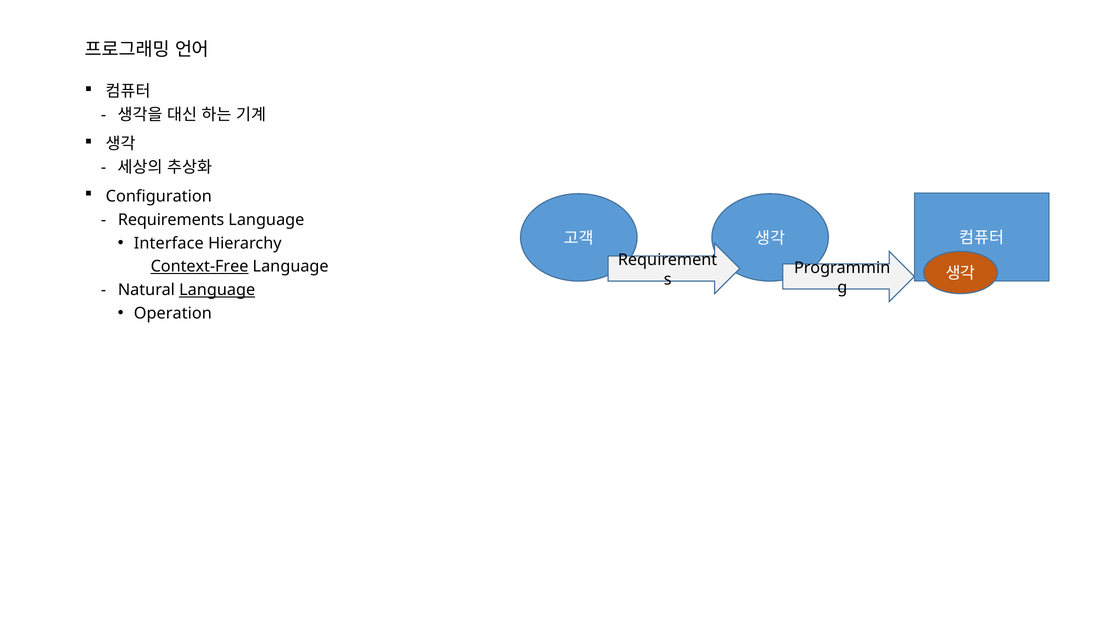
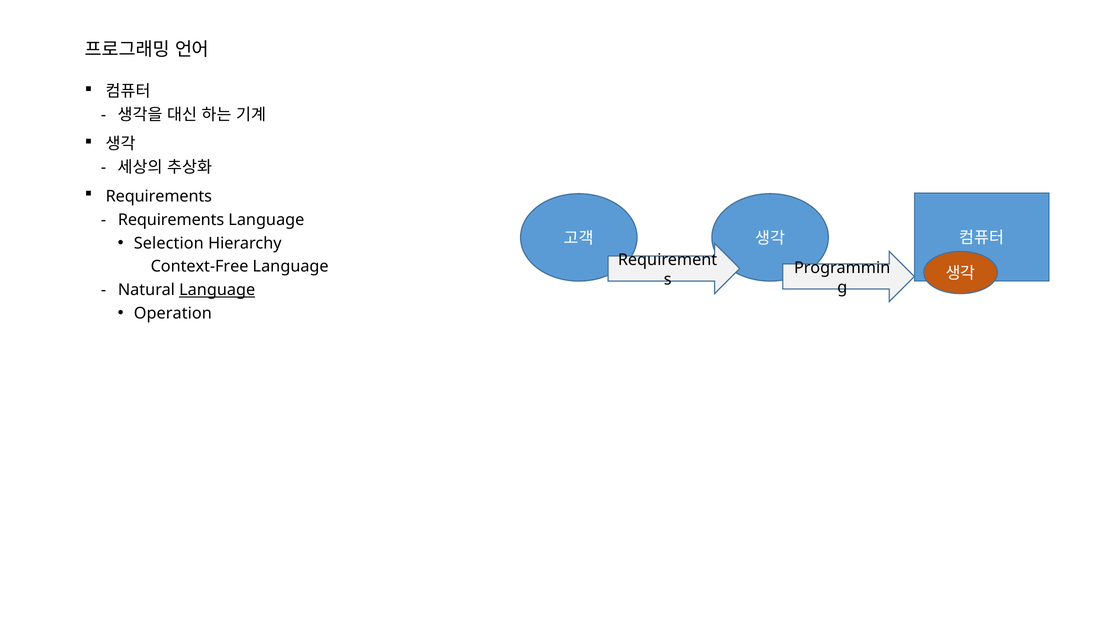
Configuration at (159, 197): Configuration -> Requirements
Interface: Interface -> Selection
Context-Free underline: present -> none
